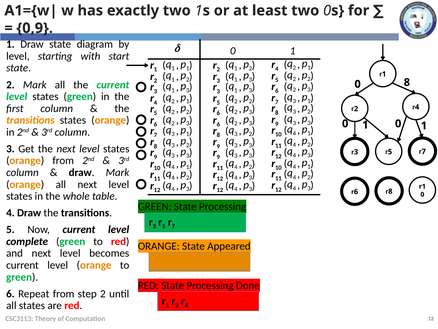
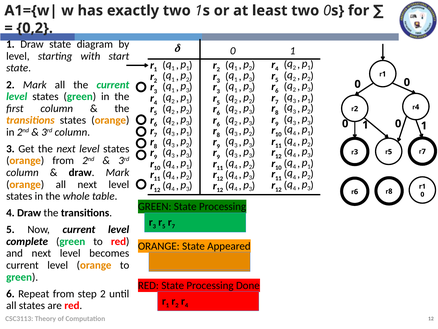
0,9: 0,9 -> 0,2
8 at (407, 82): 8 -> 0
